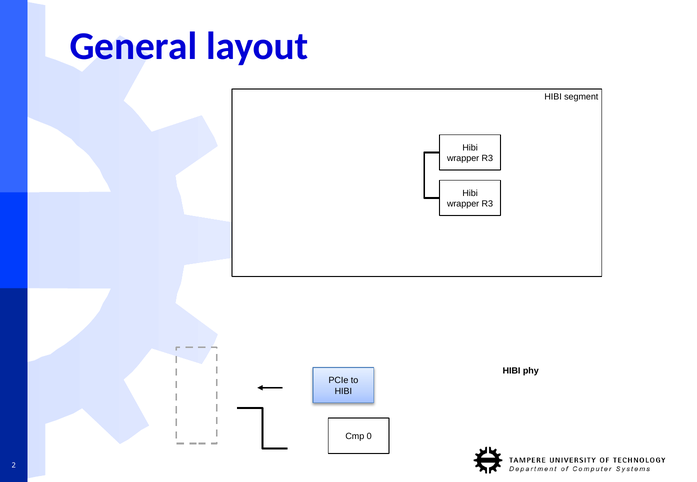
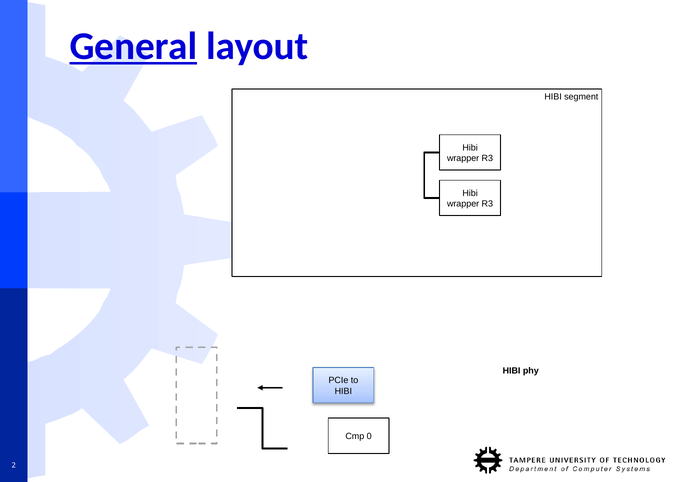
General underline: none -> present
